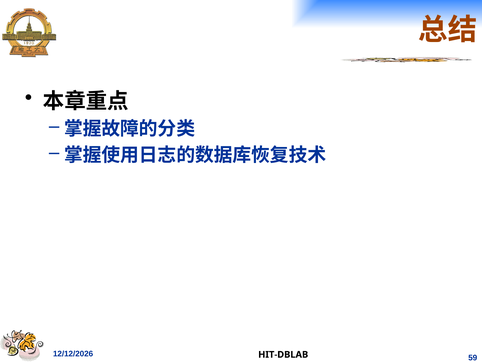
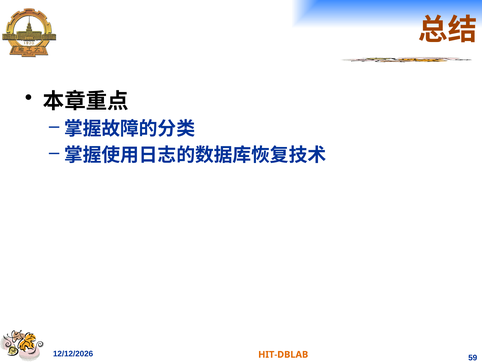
HIT-DBLAB colour: black -> orange
